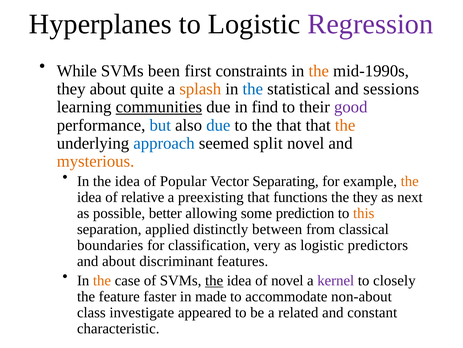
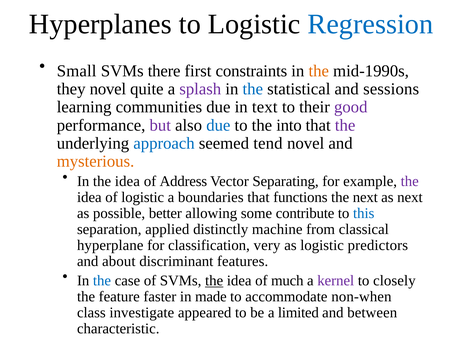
Regression colour: purple -> blue
While: While -> Small
been: been -> there
they about: about -> novel
splash colour: orange -> purple
communities underline: present -> none
find: find -> text
but colour: blue -> purple
the that: that -> into
the at (345, 125) colour: orange -> purple
split: split -> tend
Popular: Popular -> Address
the at (410, 181) colour: orange -> purple
of relative: relative -> logistic
preexisting: preexisting -> boundaries
the they: they -> next
prediction: prediction -> contribute
this colour: orange -> blue
between: between -> machine
boundaries: boundaries -> hyperplane
the at (102, 280) colour: orange -> blue
of novel: novel -> much
non-about: non-about -> non-when
related: related -> limited
constant: constant -> between
